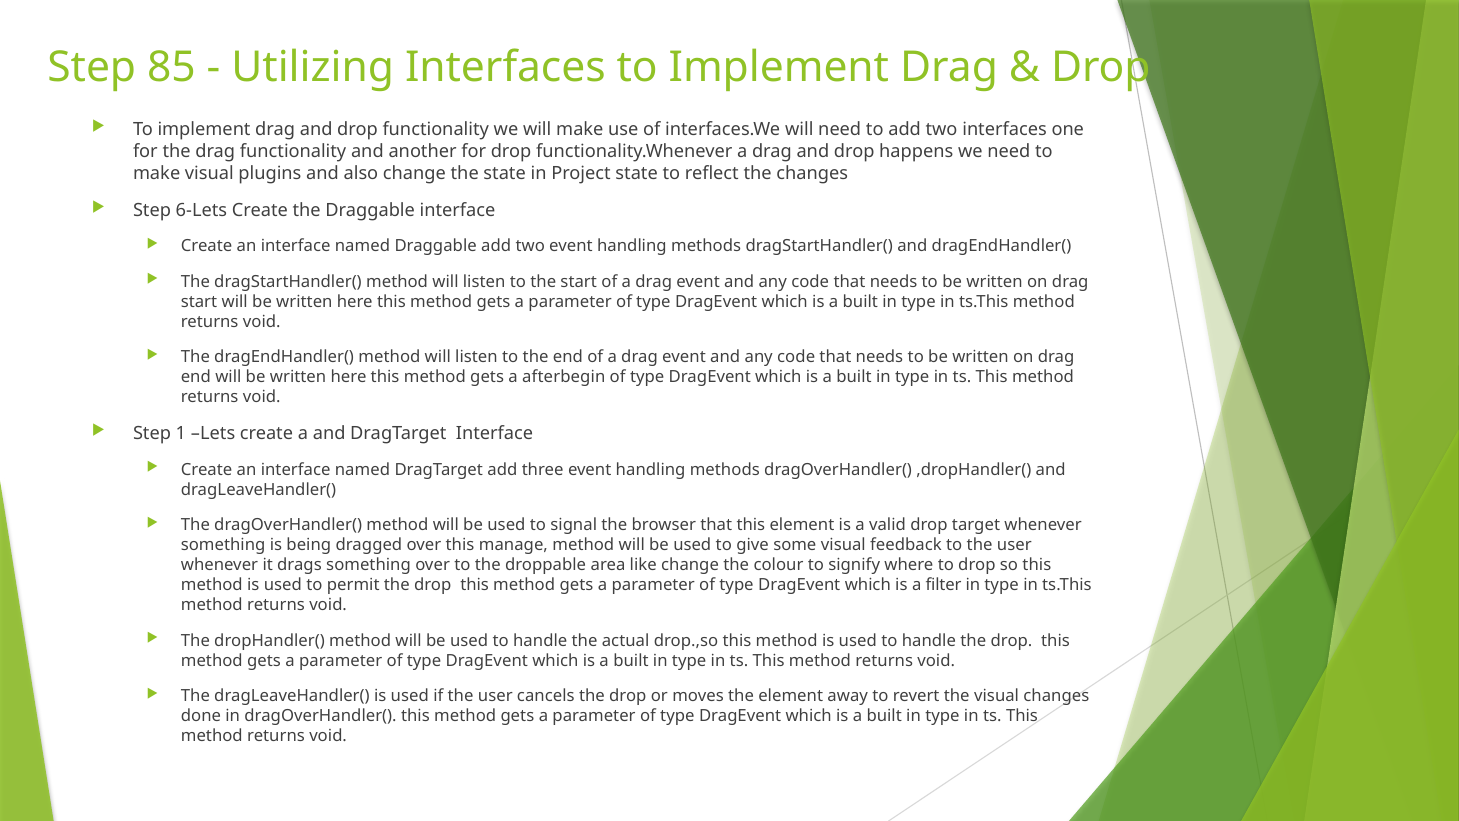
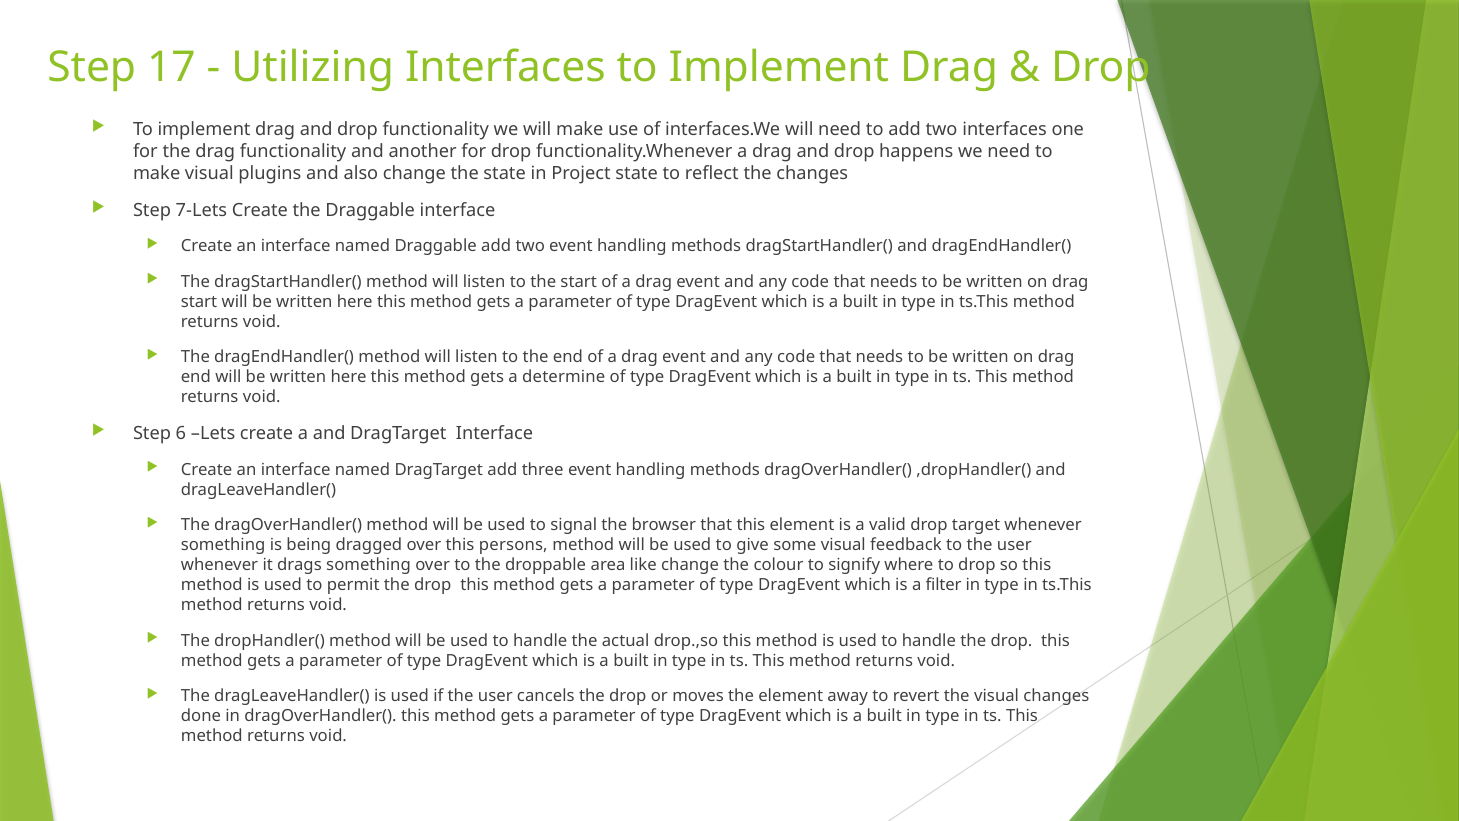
85: 85 -> 17
6-Lets: 6-Lets -> 7-Lets
afterbegin: afterbegin -> determine
1: 1 -> 6
manage: manage -> persons
